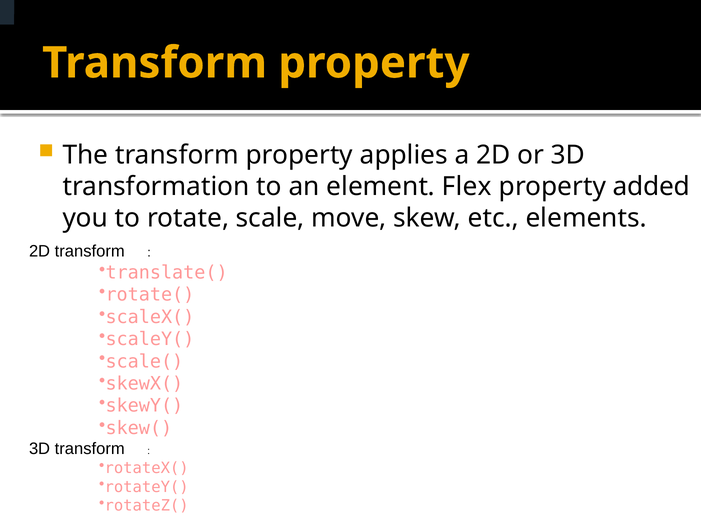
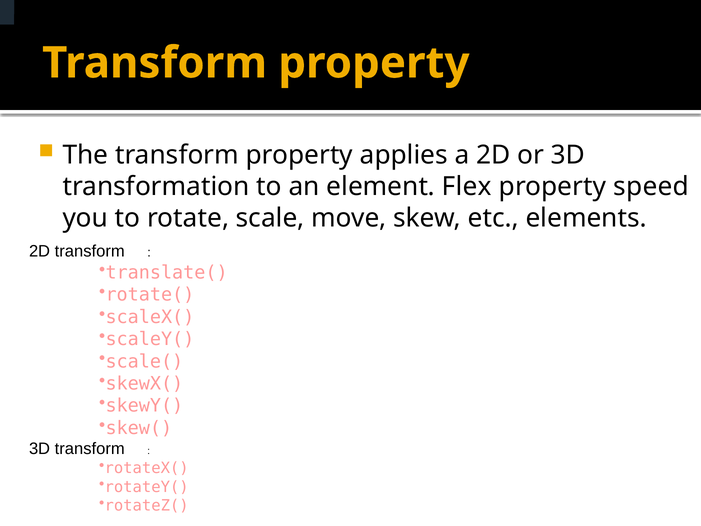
added: added -> speed
